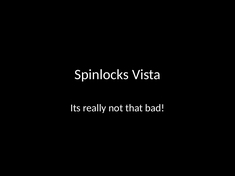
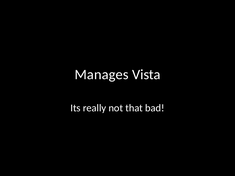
Spinlocks: Spinlocks -> Manages
